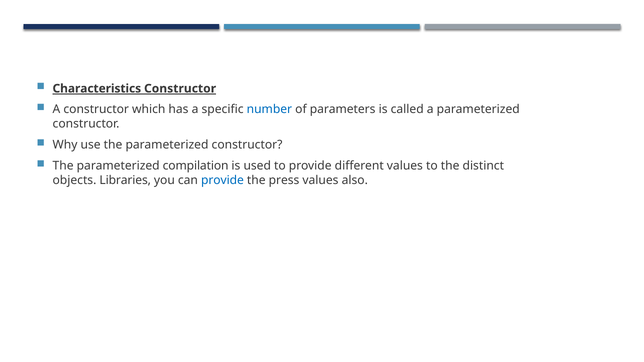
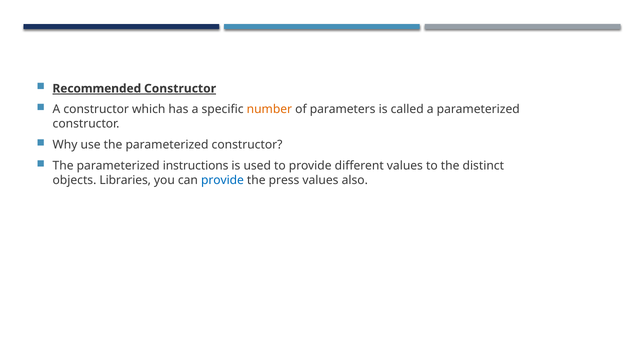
Characteristics: Characteristics -> Recommended
number colour: blue -> orange
compilation: compilation -> instructions
